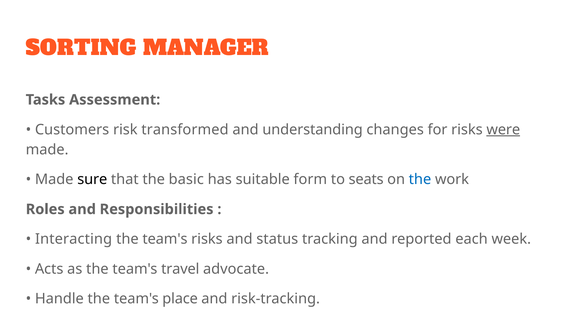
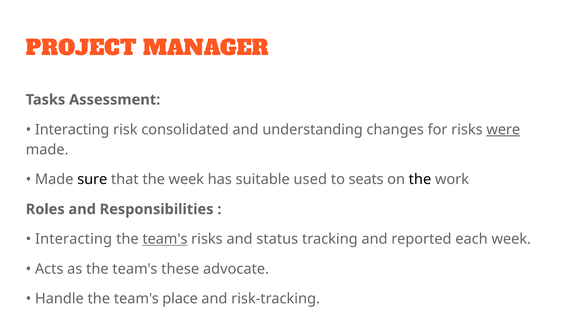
SORTING: SORTING -> PROJECT
Customers at (72, 130): Customers -> Interacting
transformed: transformed -> consolidated
the basic: basic -> week
form: form -> used
the at (420, 179) colour: blue -> black
team's at (165, 239) underline: none -> present
travel: travel -> these
